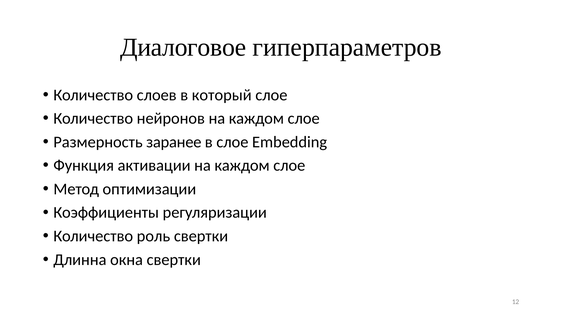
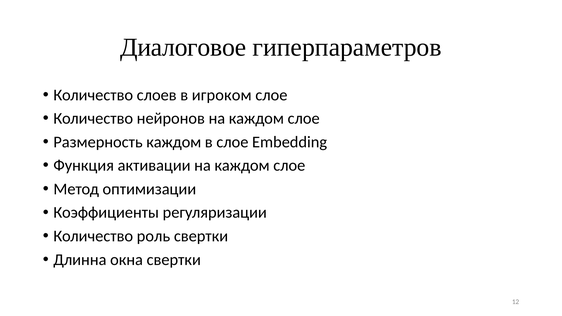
который: который -> игроком
Размерность заранее: заранее -> каждом
